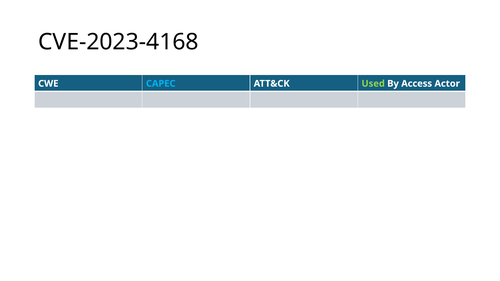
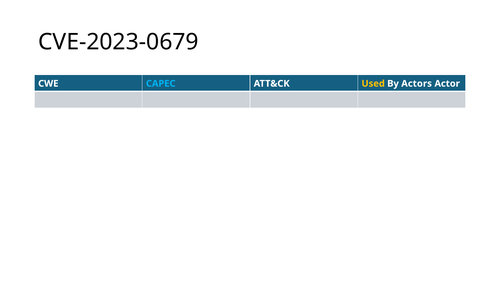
CVE-2023-4168: CVE-2023-4168 -> CVE-2023-0679
Used colour: light green -> yellow
Access: Access -> Actors
